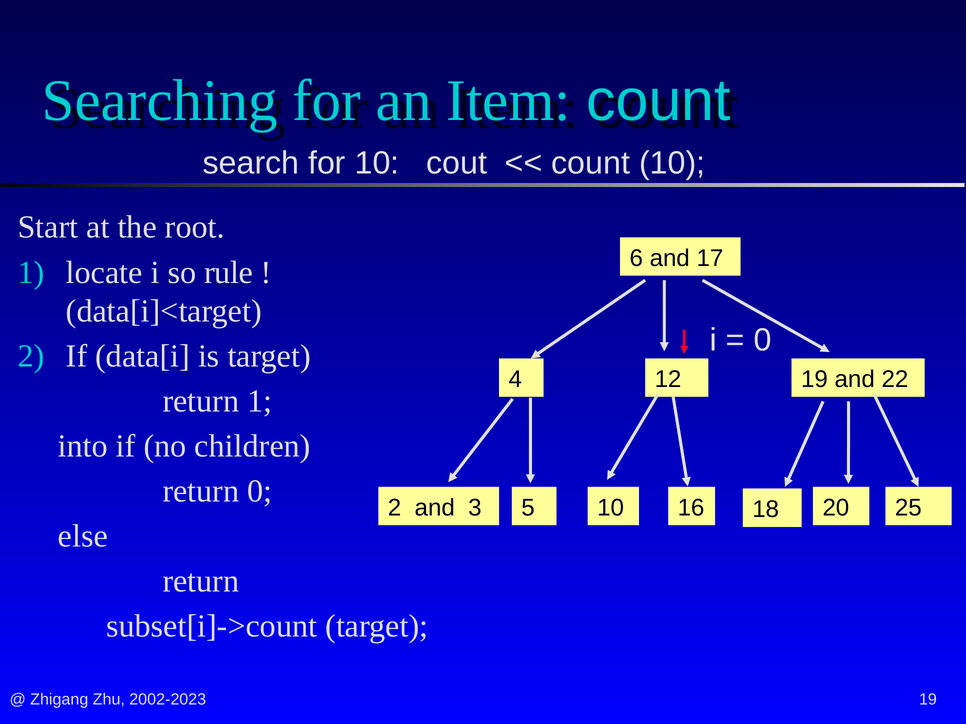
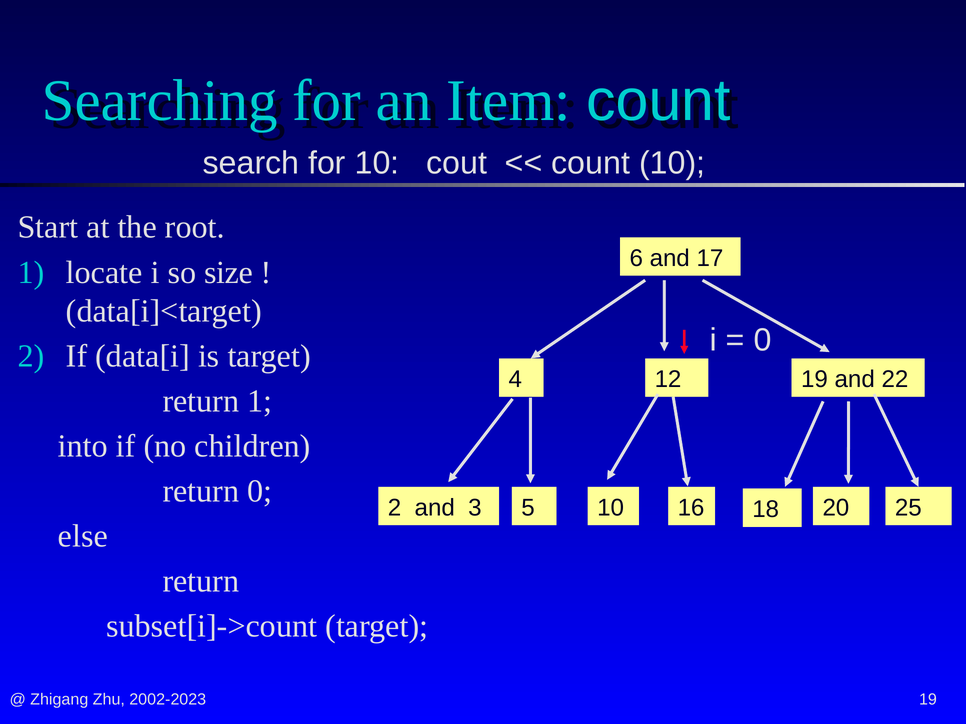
rule: rule -> size
